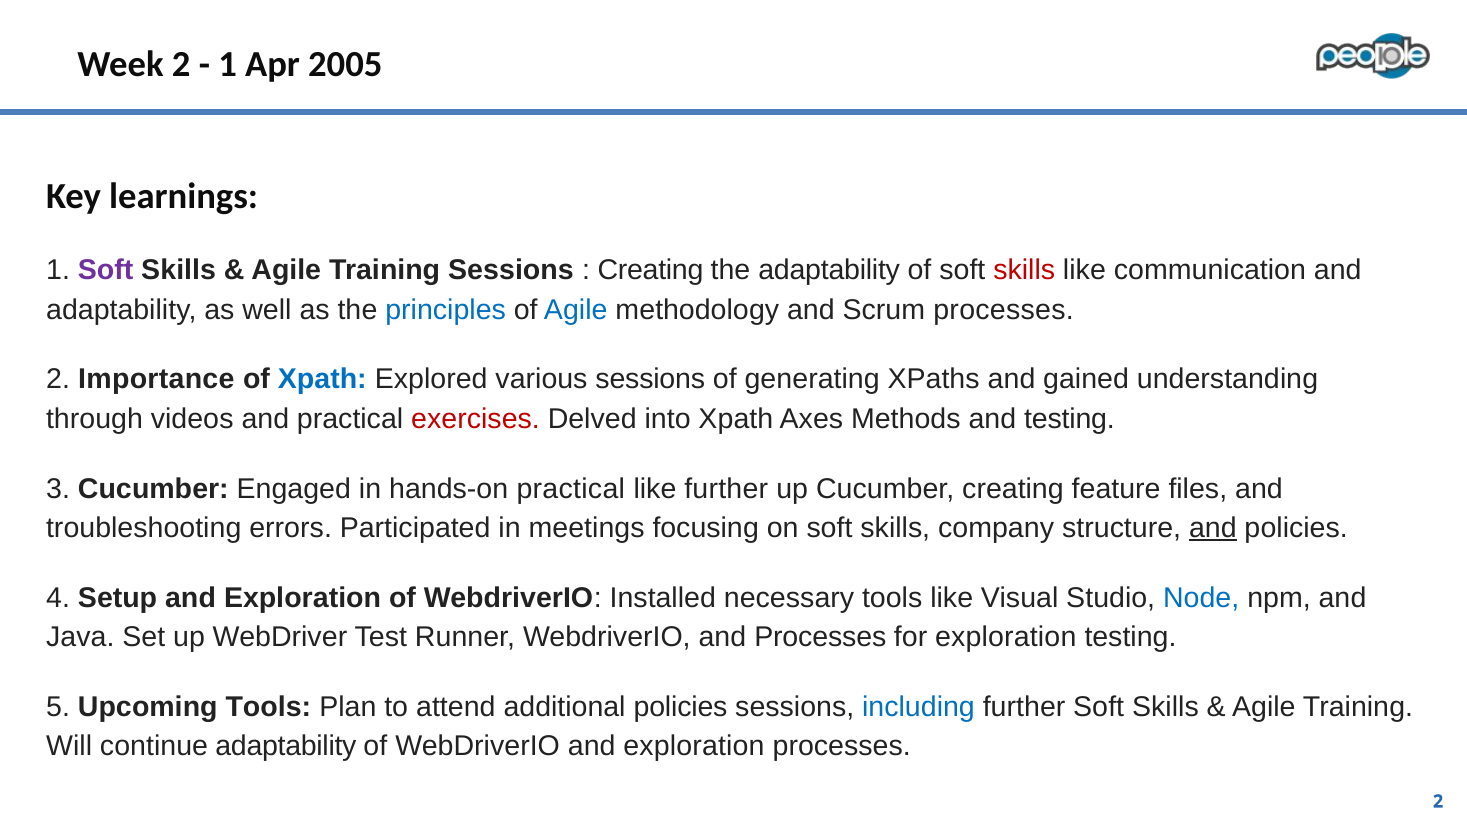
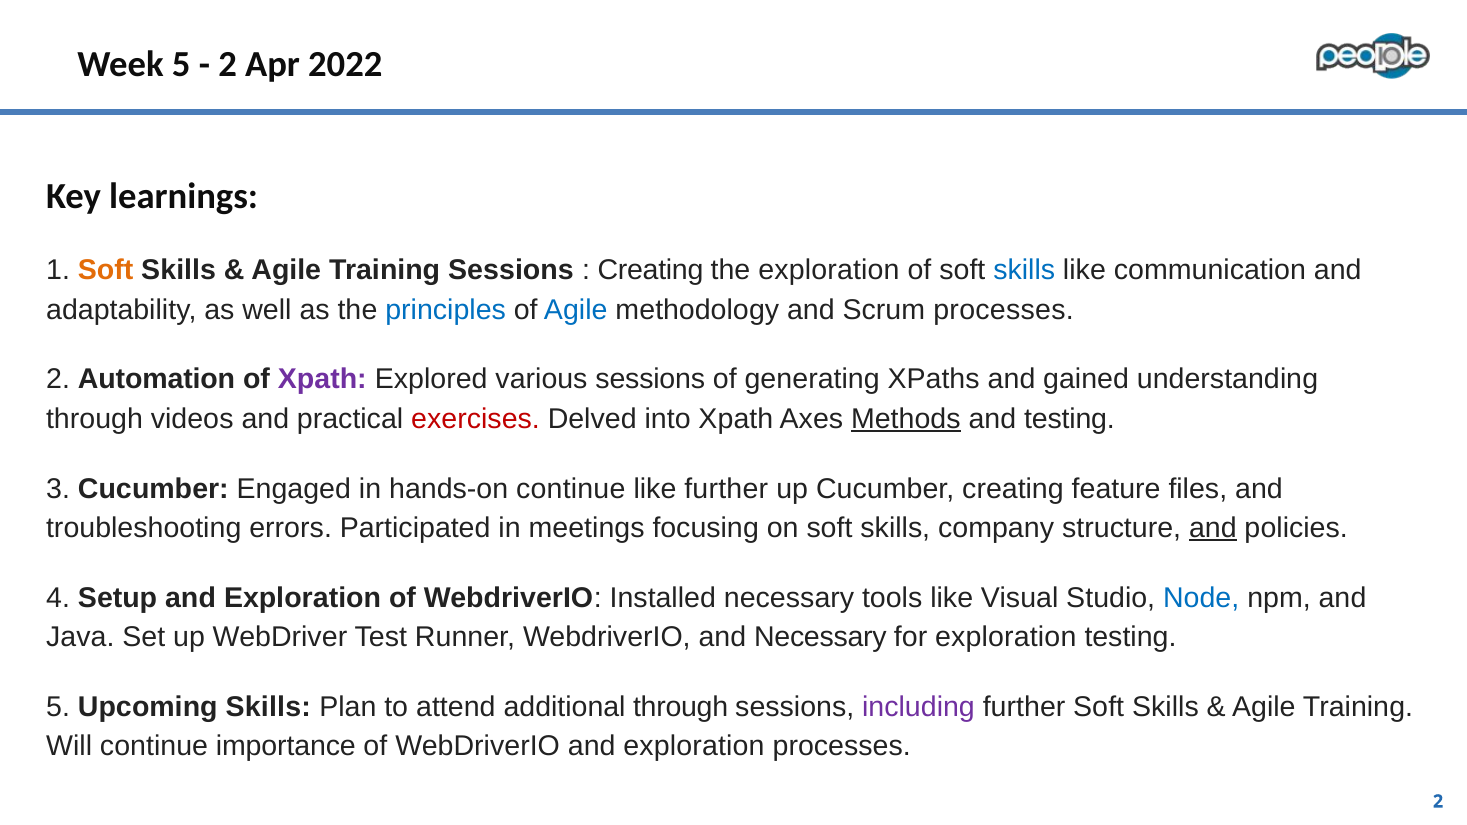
Week 2: 2 -> 5
1 at (228, 64): 1 -> 2
2005: 2005 -> 2022
Soft at (106, 270) colour: purple -> orange
the adaptability: adaptability -> exploration
skills at (1024, 270) colour: red -> blue
Importance: Importance -> Automation
Xpath at (322, 380) colour: blue -> purple
Methods underline: none -> present
hands-on practical: practical -> continue
and Processes: Processes -> Necessary
Upcoming Tools: Tools -> Skills
additional policies: policies -> through
including colour: blue -> purple
continue adaptability: adaptability -> importance
